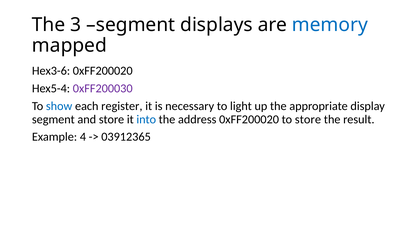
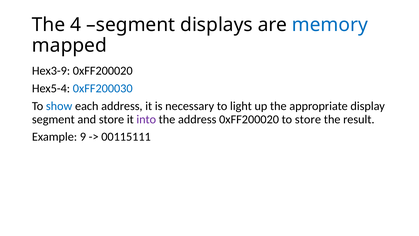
3: 3 -> 4
Hex3-6: Hex3-6 -> Hex3-9
0xFF200030 colour: purple -> blue
each register: register -> address
into colour: blue -> purple
4: 4 -> 9
03912365: 03912365 -> 00115111
